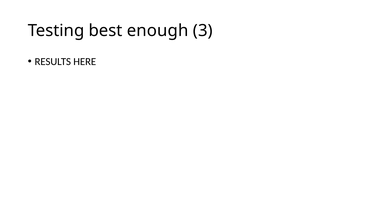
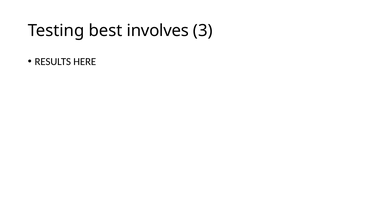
enough: enough -> involves
